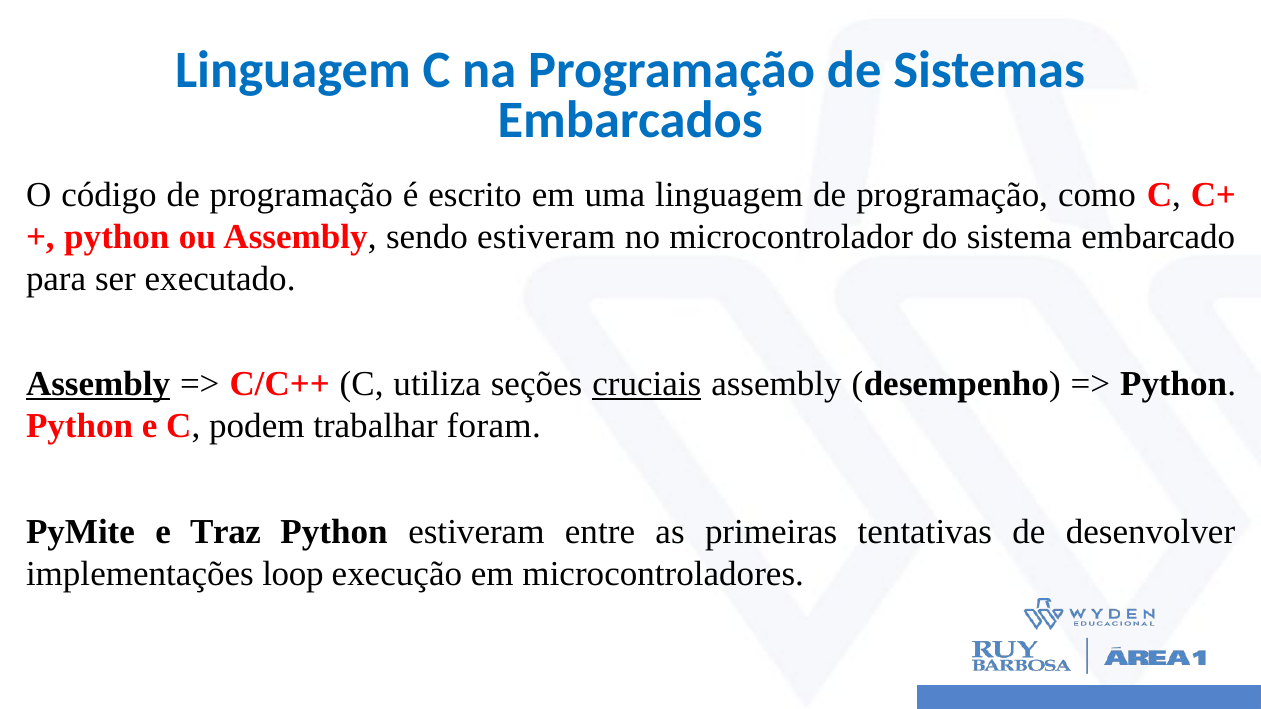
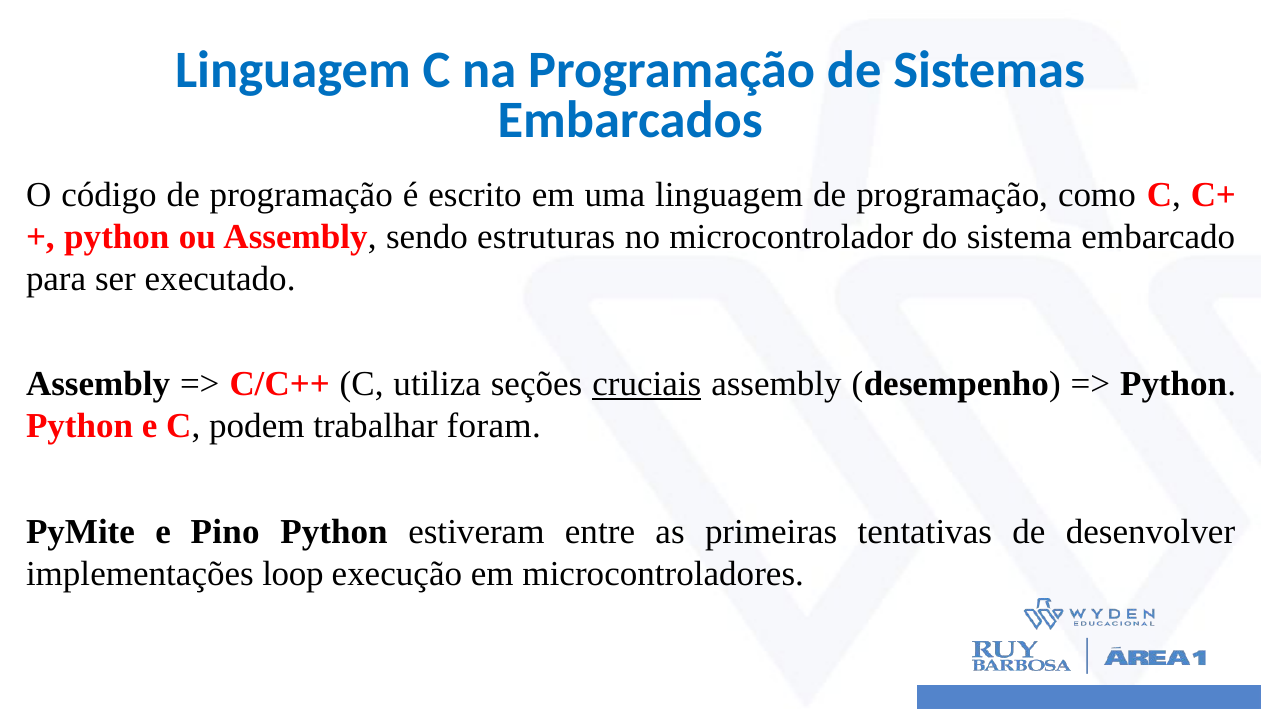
sendo estiveram: estiveram -> estruturas
Assembly at (98, 385) underline: present -> none
Traz: Traz -> Pino
